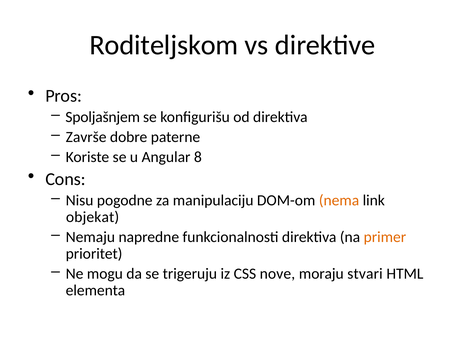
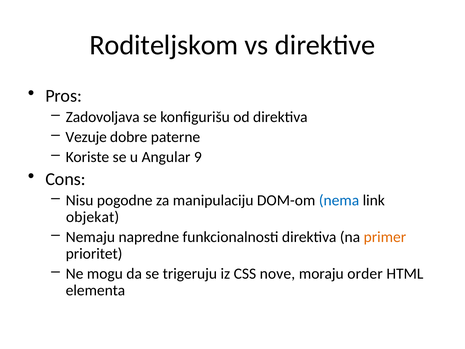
Spoljašnjem: Spoljašnjem -> Zadovoljava
Završe: Završe -> Vezuje
8: 8 -> 9
nema colour: orange -> blue
stvari: stvari -> order
